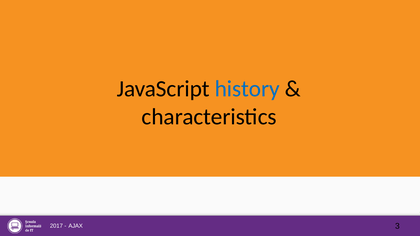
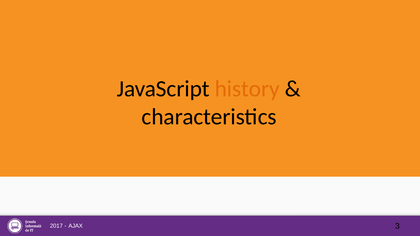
history colour: blue -> orange
